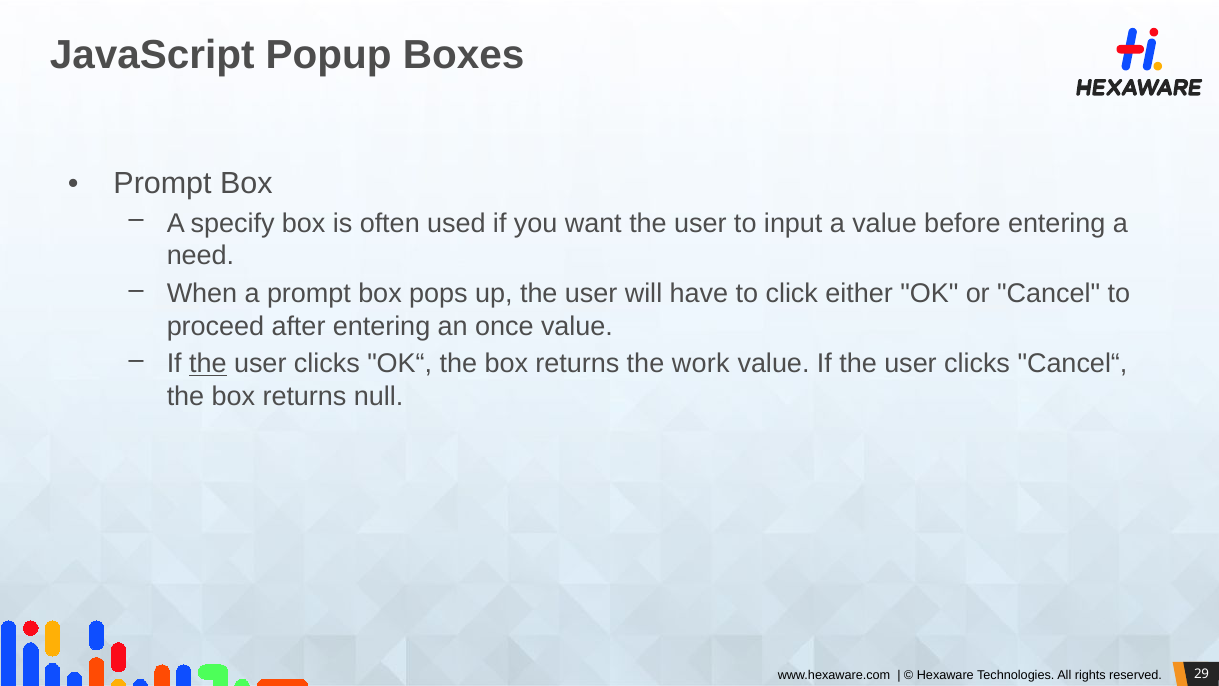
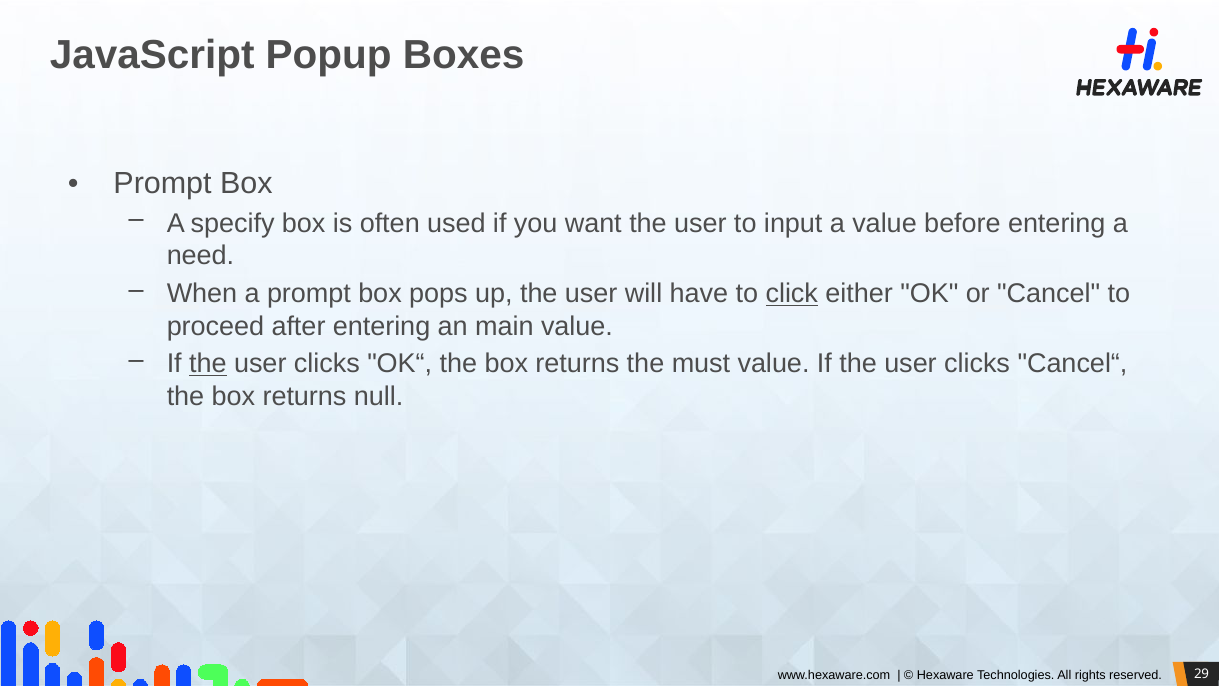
click underline: none -> present
once: once -> main
work: work -> must
